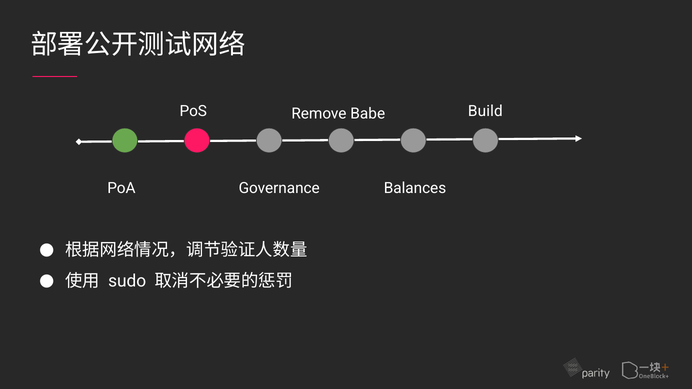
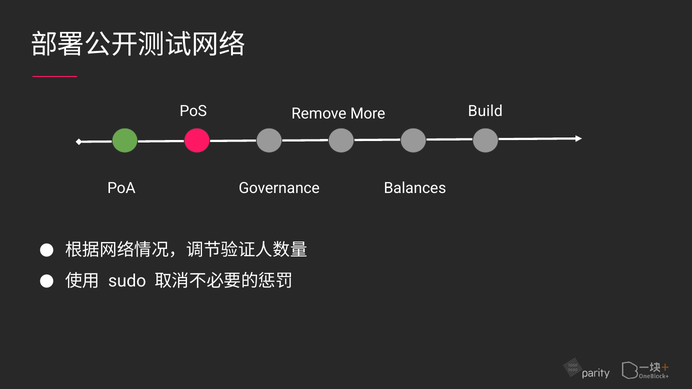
Babe: Babe -> More
